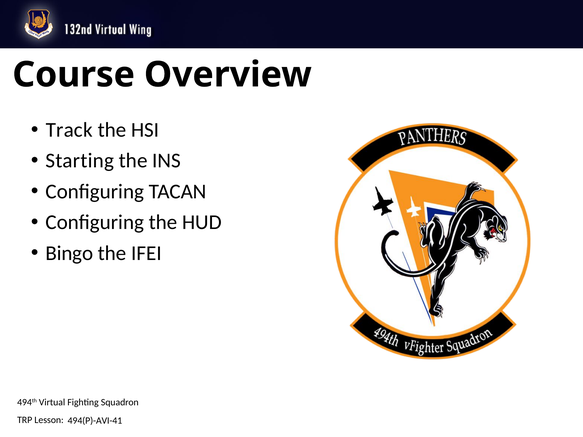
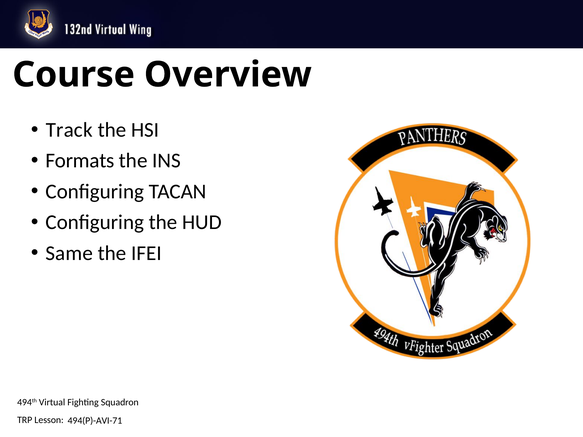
Starting: Starting -> Formats
Bingo: Bingo -> Same
494(P)-AVI-41: 494(P)-AVI-41 -> 494(P)-AVI-71
